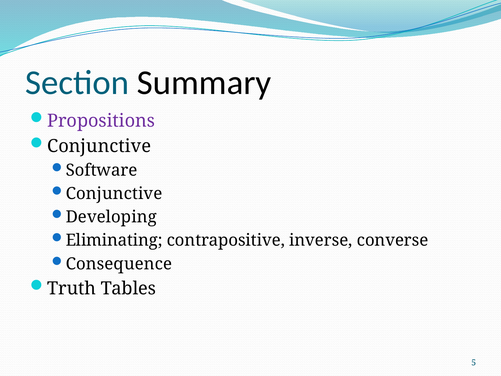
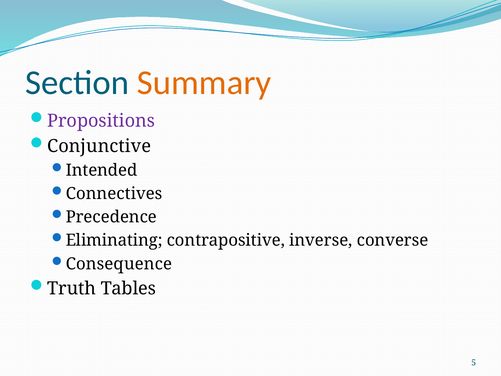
Summary colour: black -> orange
Software: Software -> Intended
Conjunctive at (114, 194): Conjunctive -> Connectives
Developing: Developing -> Precedence
